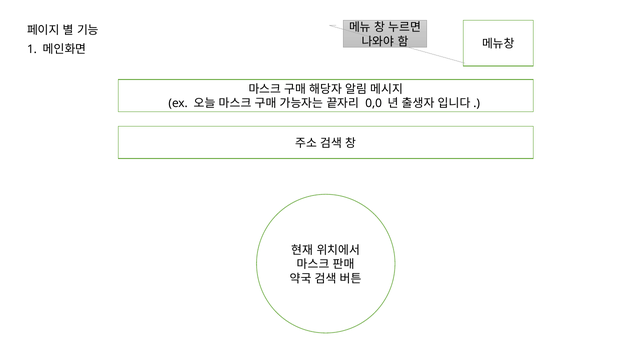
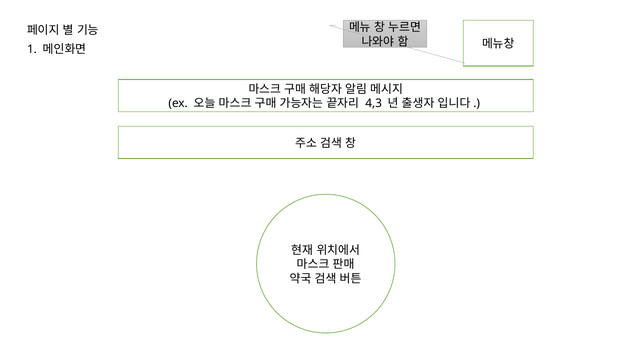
0,0: 0,0 -> 4,3
